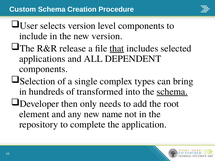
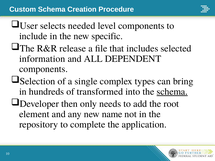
selects version: version -> needed
new version: version -> specific
that underline: present -> none
applications: applications -> information
